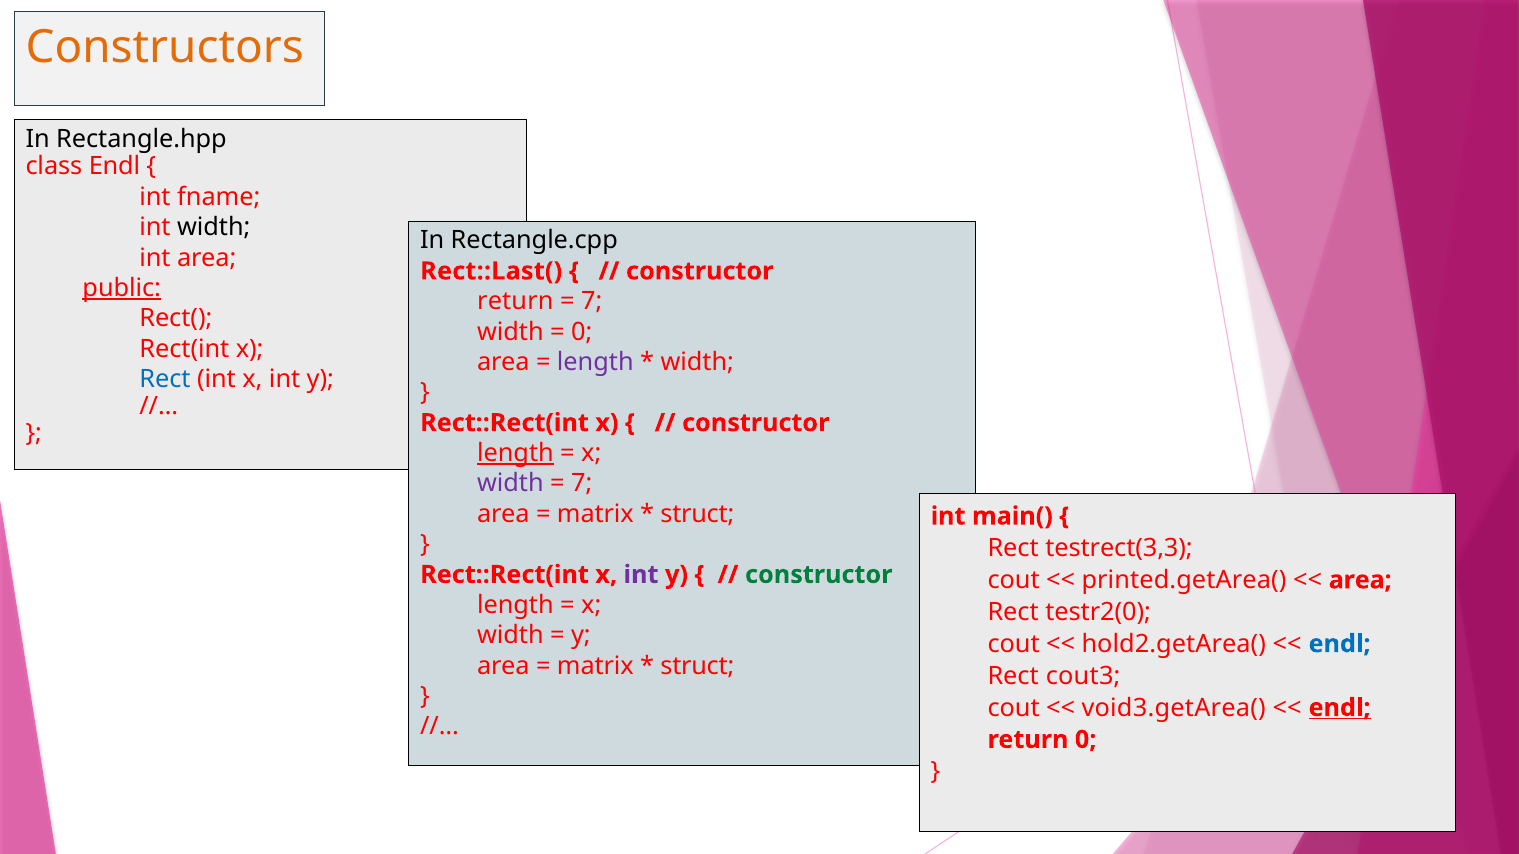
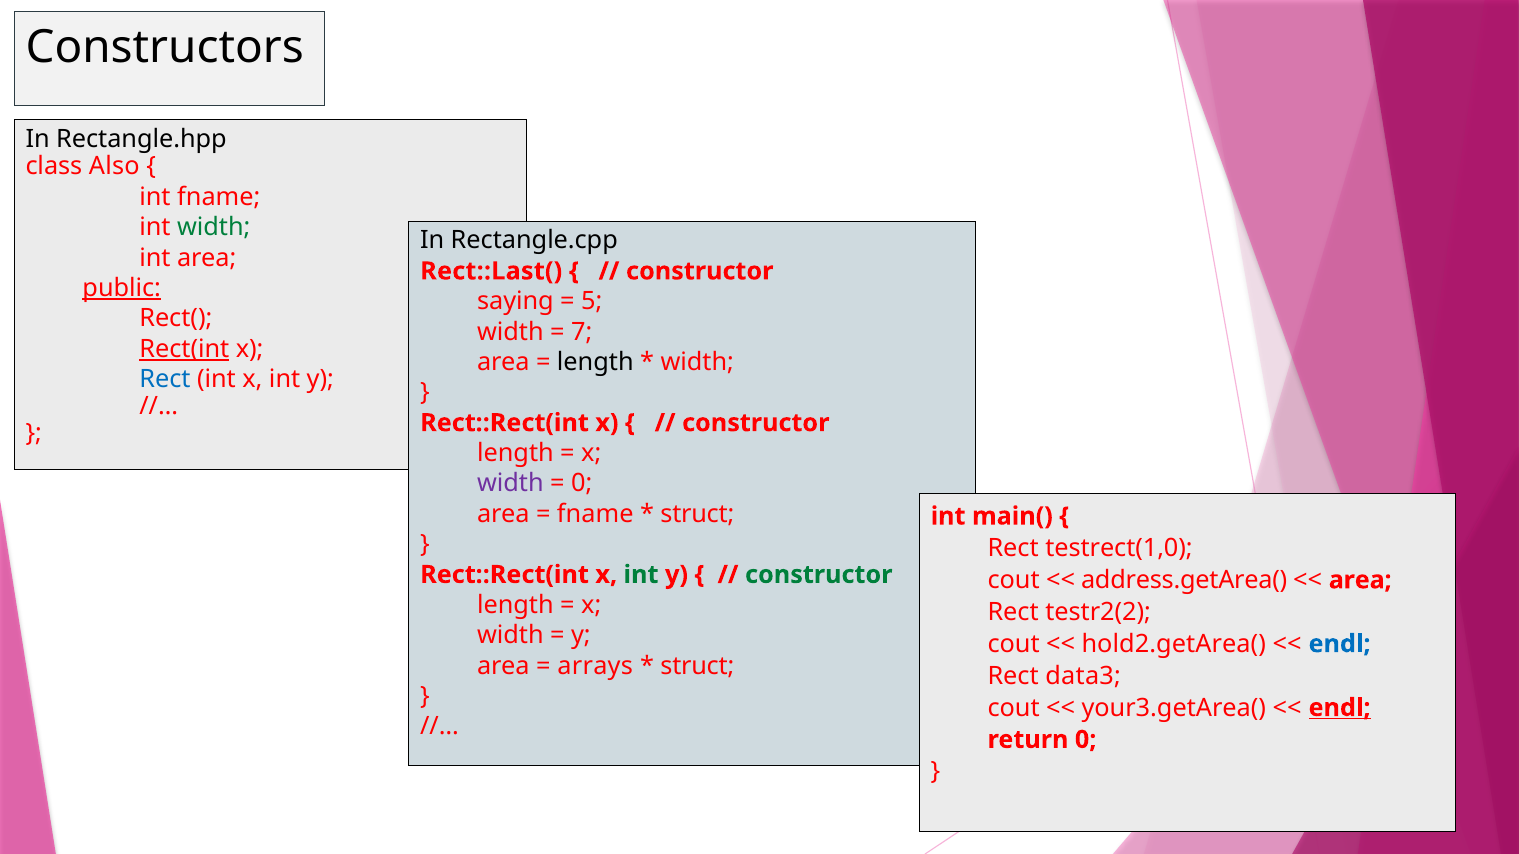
Constructors colour: orange -> black
class Endl: Endl -> Also
width at (214, 228) colour: black -> green
return at (515, 302): return -> saying
7 at (592, 302): 7 -> 5
0 at (582, 332): 0 -> 7
Rect(int underline: none -> present
length at (595, 362) colour: purple -> black
length at (515, 453) underline: present -> none
7 at (582, 484): 7 -> 0
matrix at (595, 514): matrix -> fname
testrect(3,3: testrect(3,3 -> testrect(1,0
int at (641, 575) colour: purple -> green
printed.getArea(: printed.getArea( -> address.getArea(
testr2(0: testr2(0 -> testr2(2
matrix at (595, 666): matrix -> arrays
cout3: cout3 -> data3
void3.getArea(: void3.getArea( -> your3.getArea(
